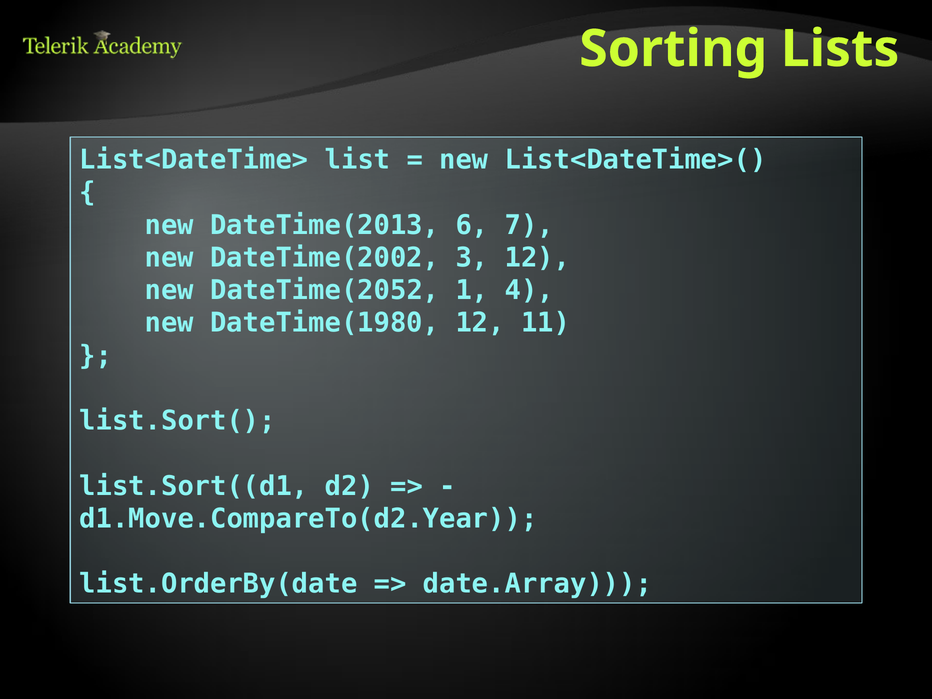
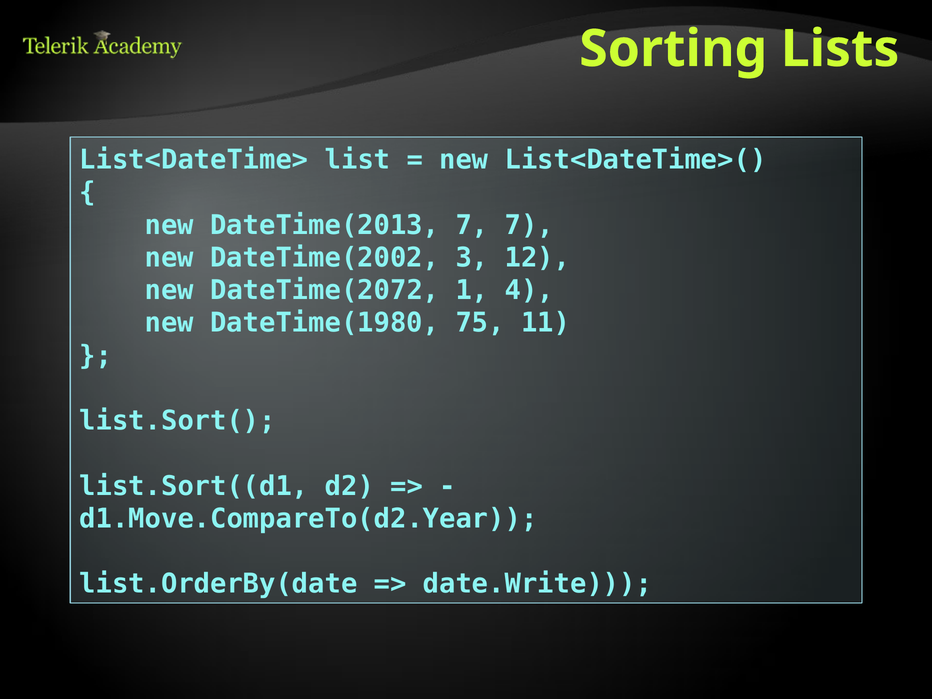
DateTime(2013 6: 6 -> 7
DateTime(2052: DateTime(2052 -> DateTime(2072
DateTime(1980 12: 12 -> 75
date.Array: date.Array -> date.Write
